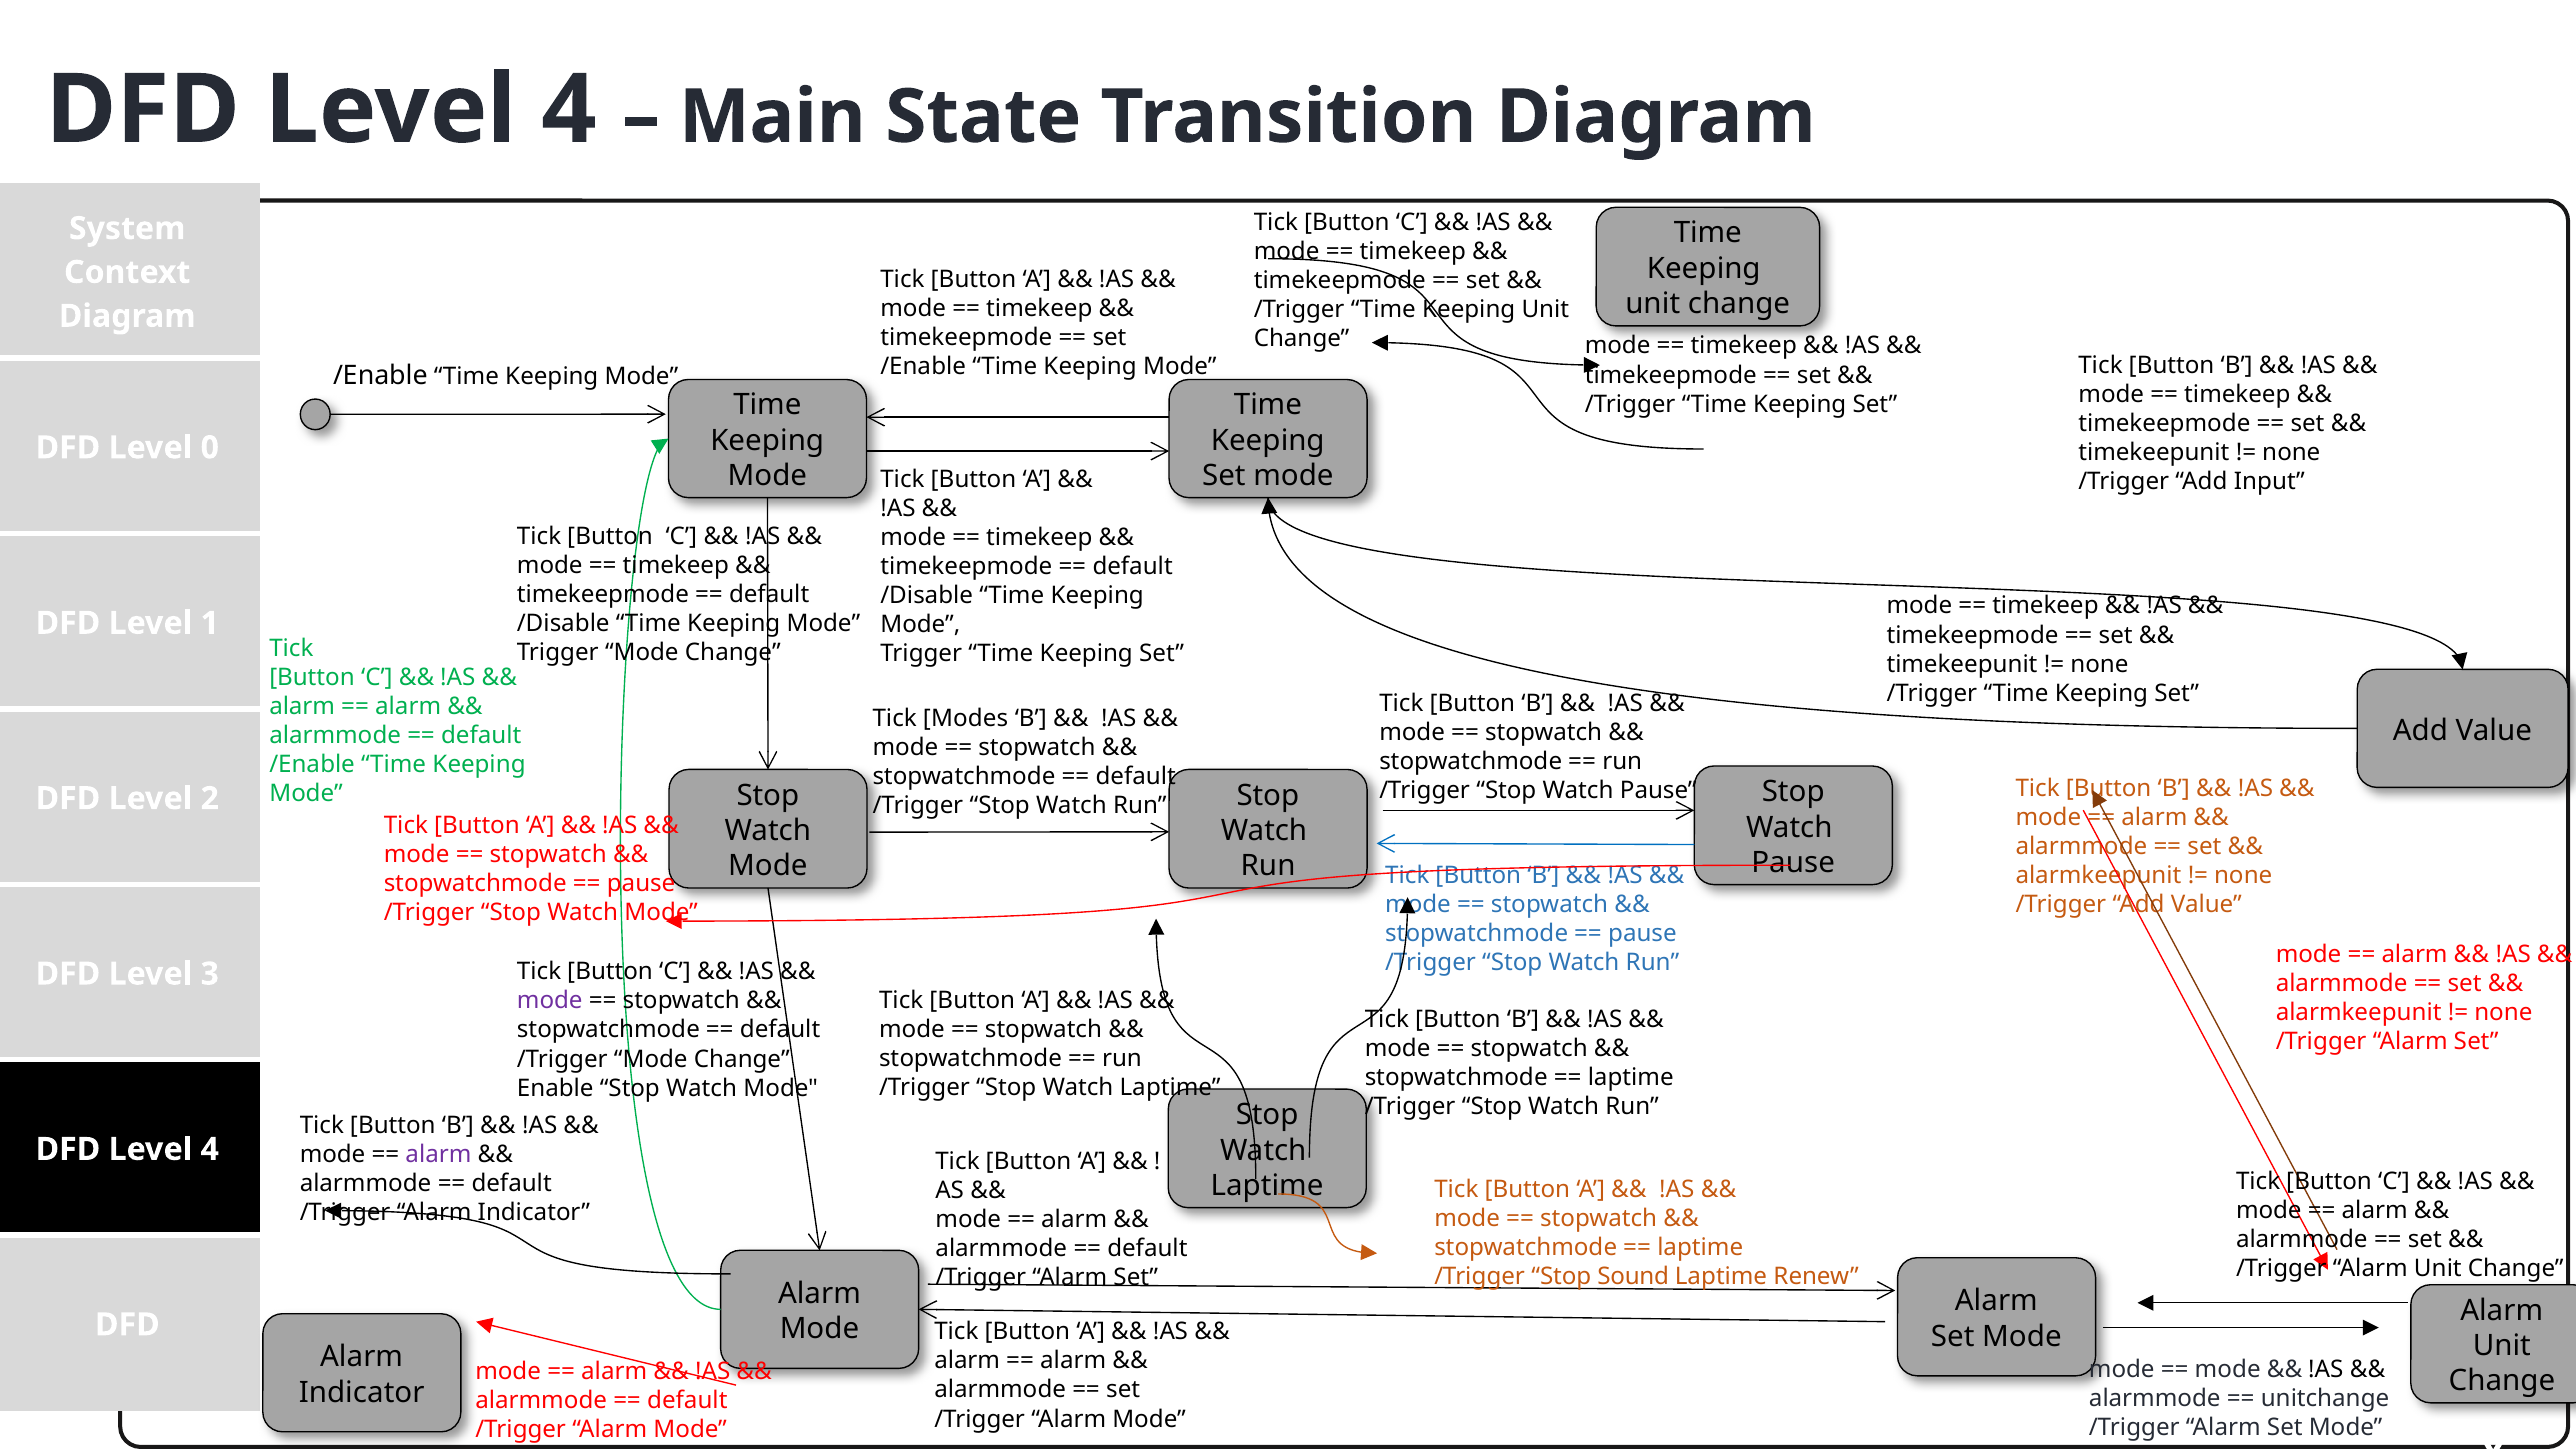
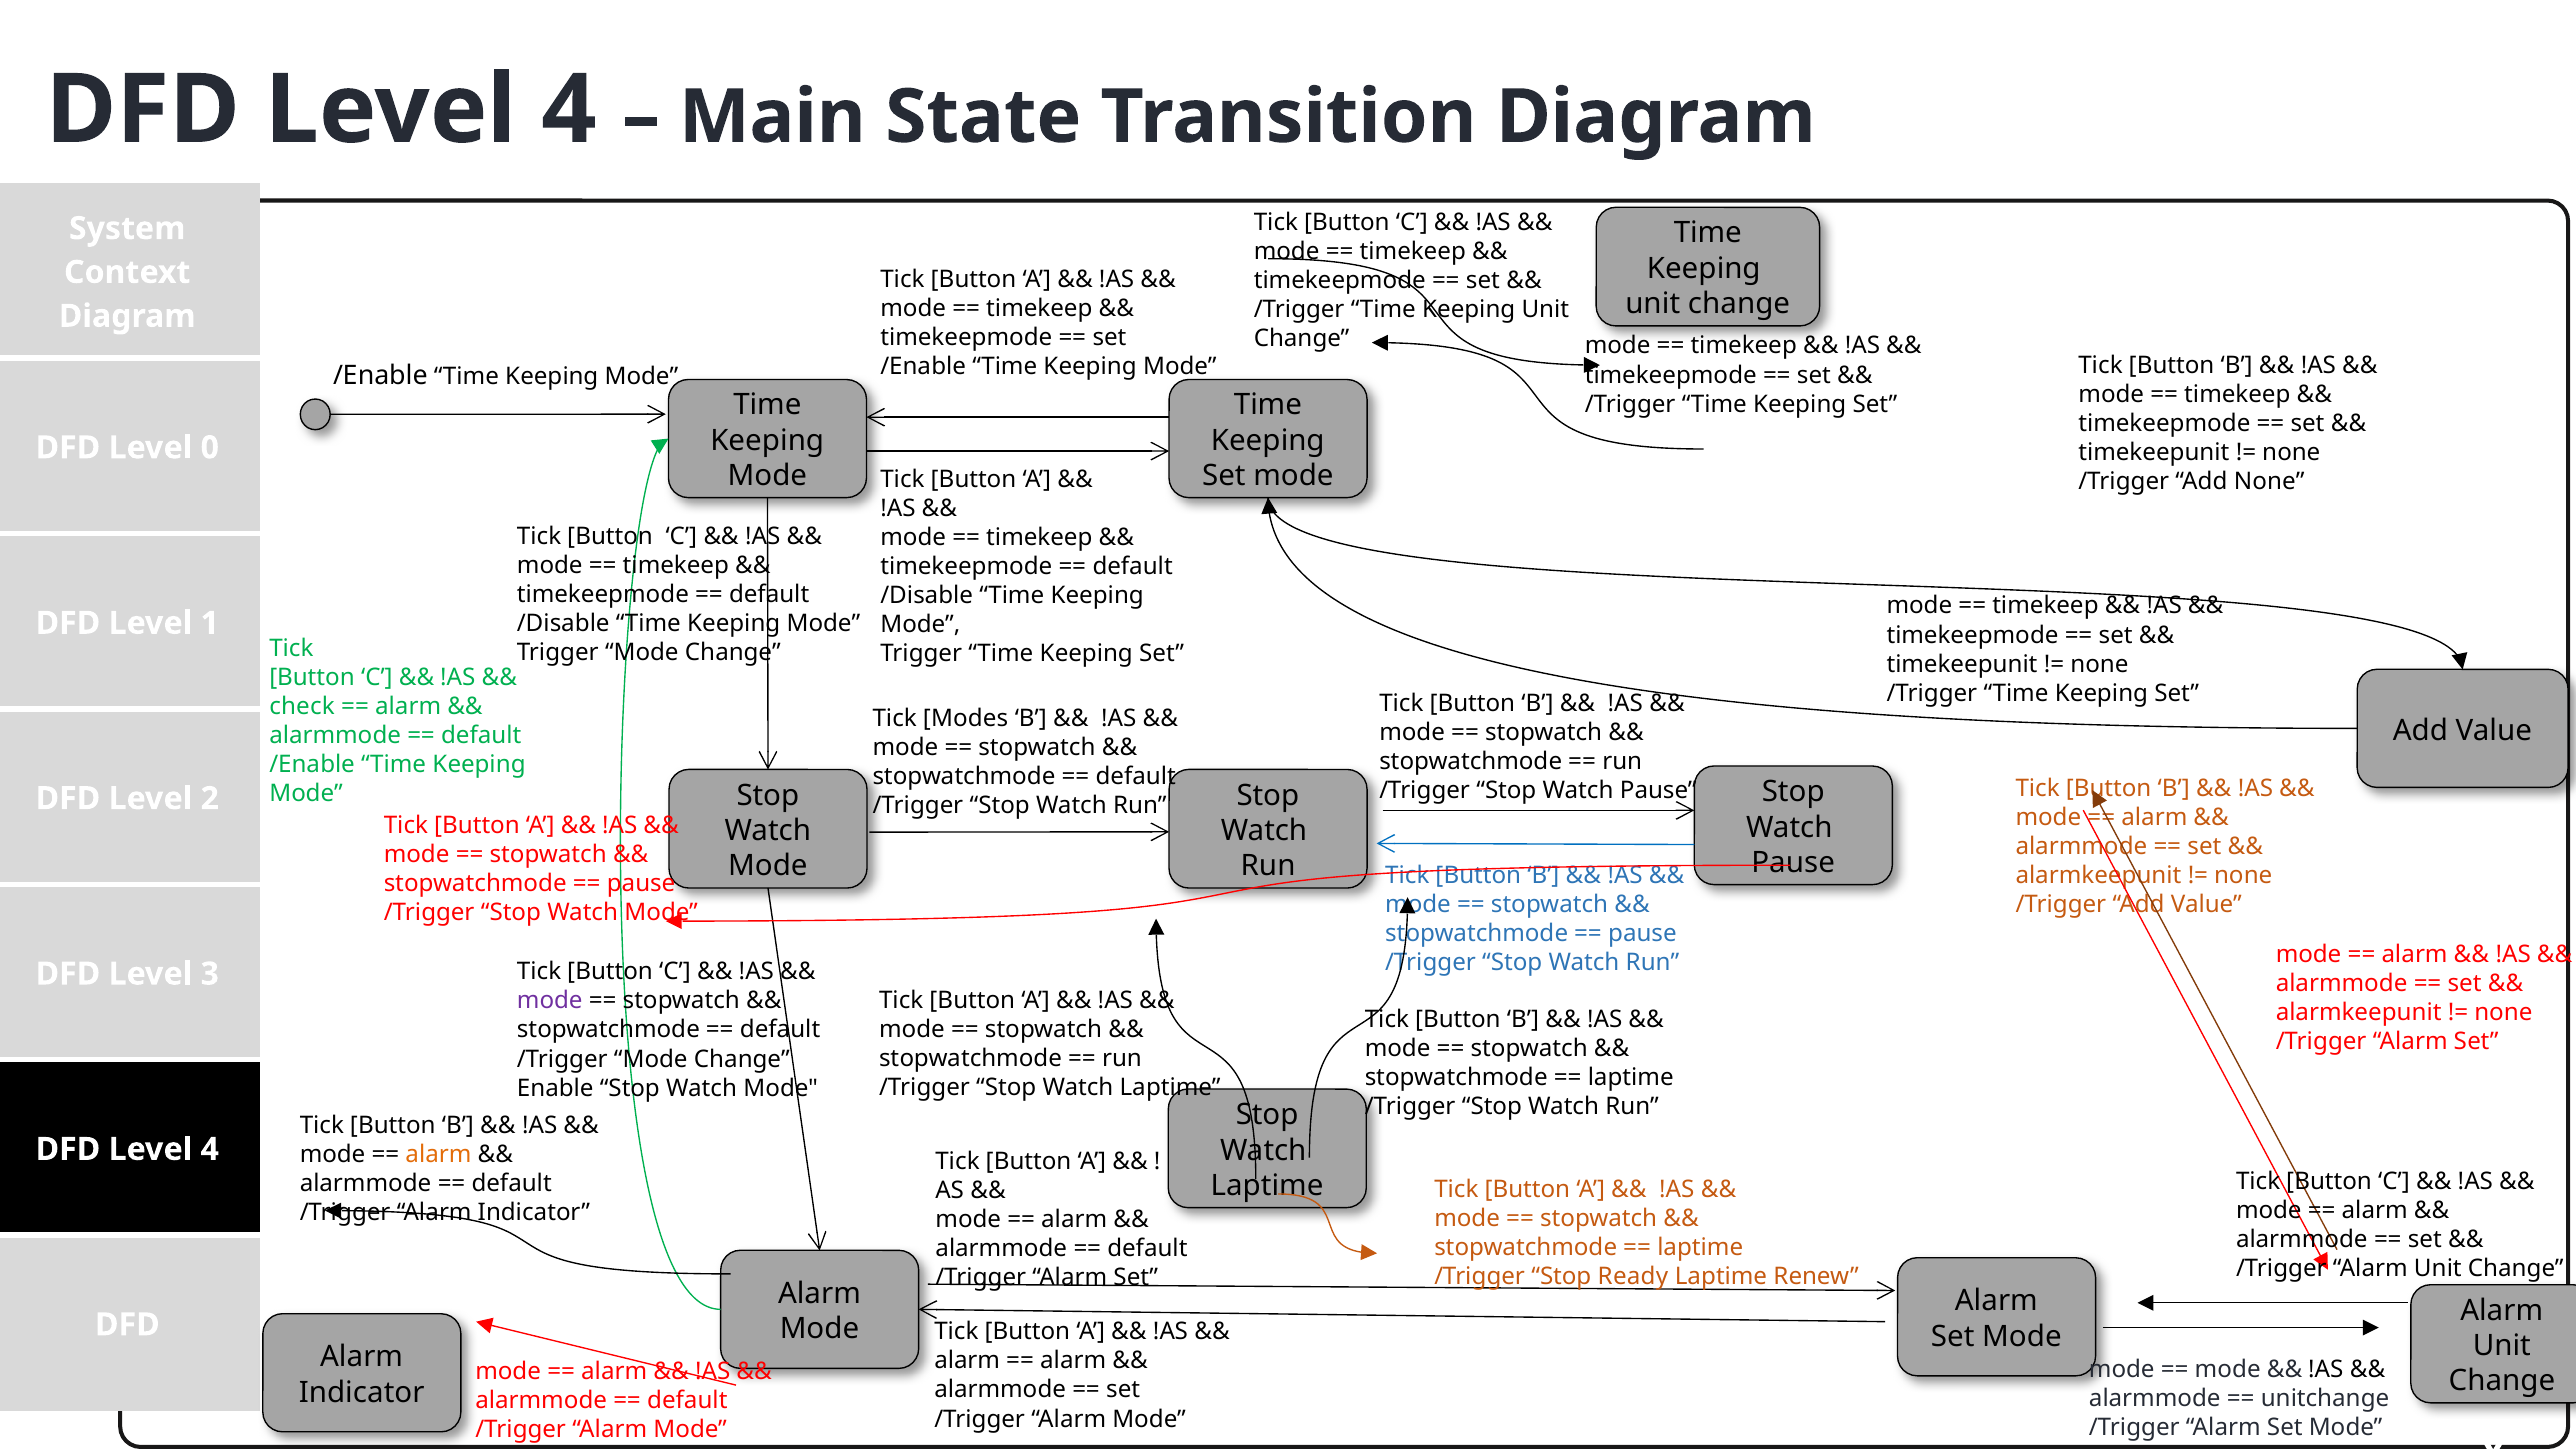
Add Input: Input -> None
alarm at (302, 707): alarm -> check
alarm at (439, 1154) colour: purple -> orange
Sound: Sound -> Ready
